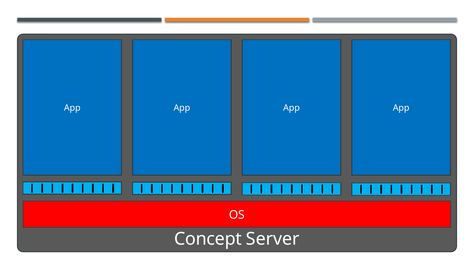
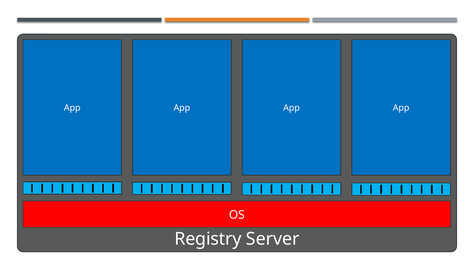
Concept: Concept -> Registry
